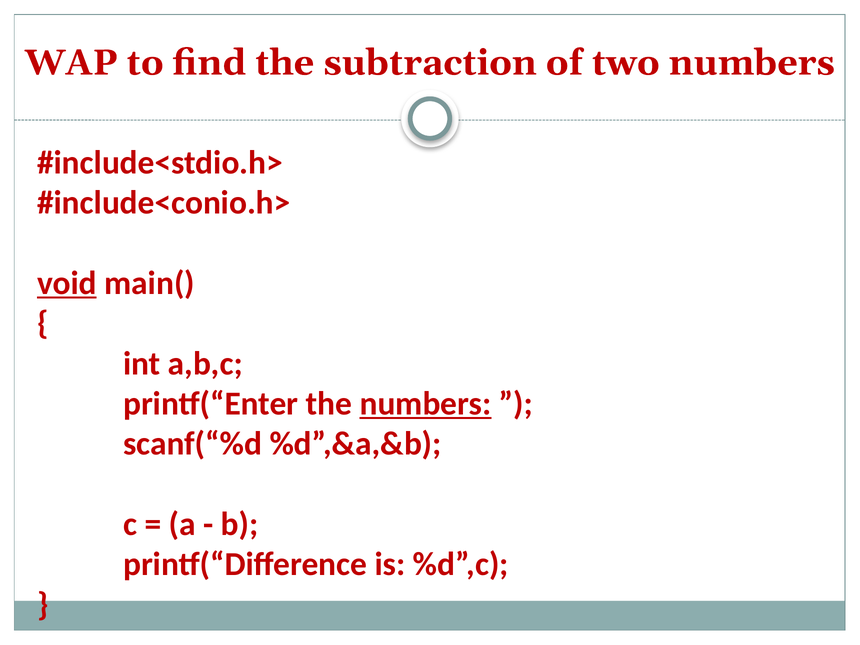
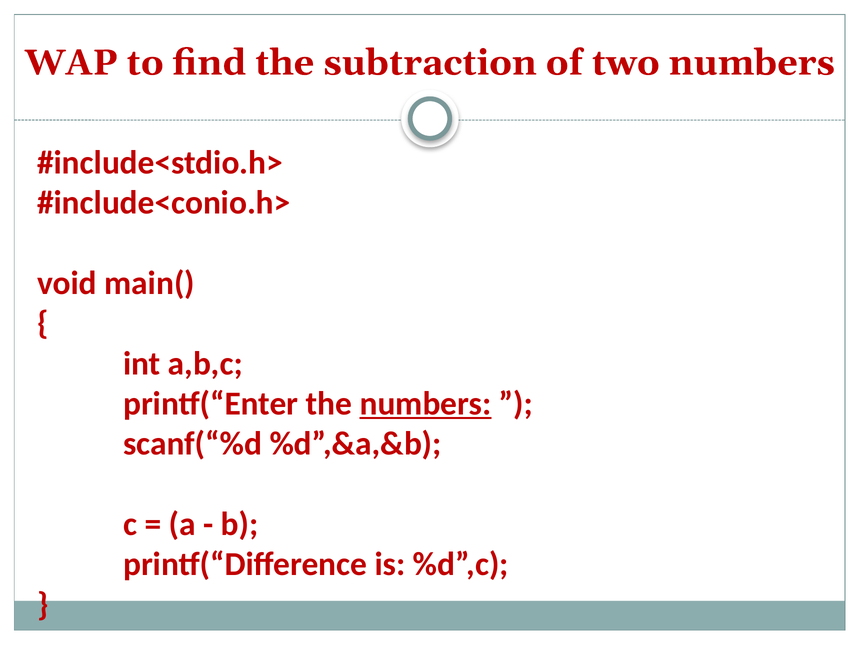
void underline: present -> none
